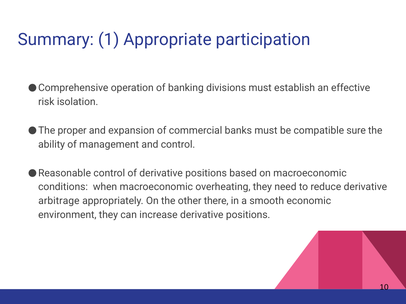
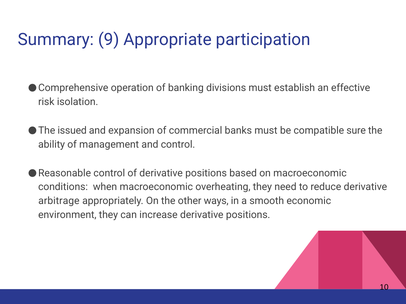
1: 1 -> 9
proper: proper -> issued
there: there -> ways
